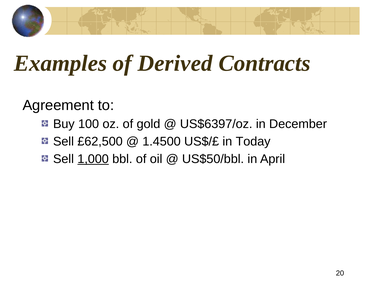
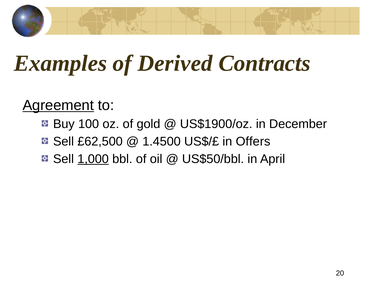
Agreement underline: none -> present
US$6397/oz: US$6397/oz -> US$1900/oz
Today: Today -> Offers
